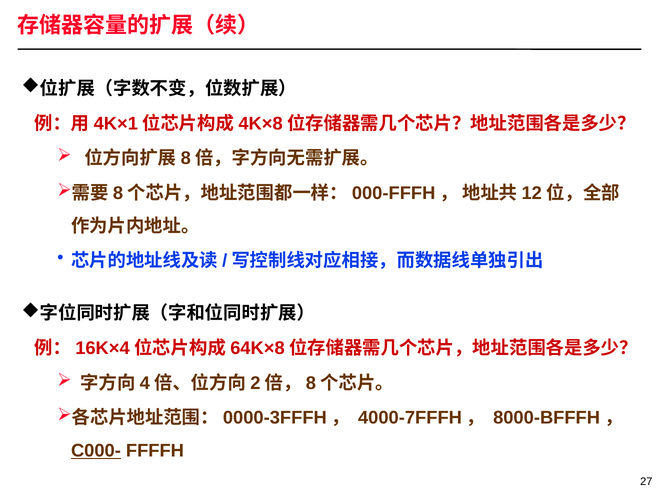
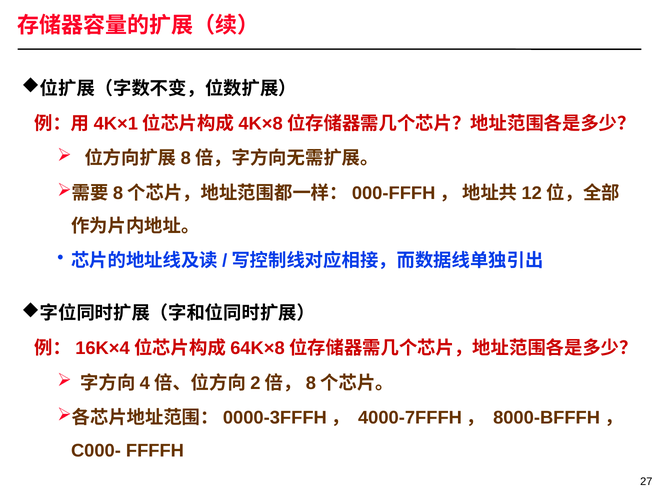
C000- underline: present -> none
